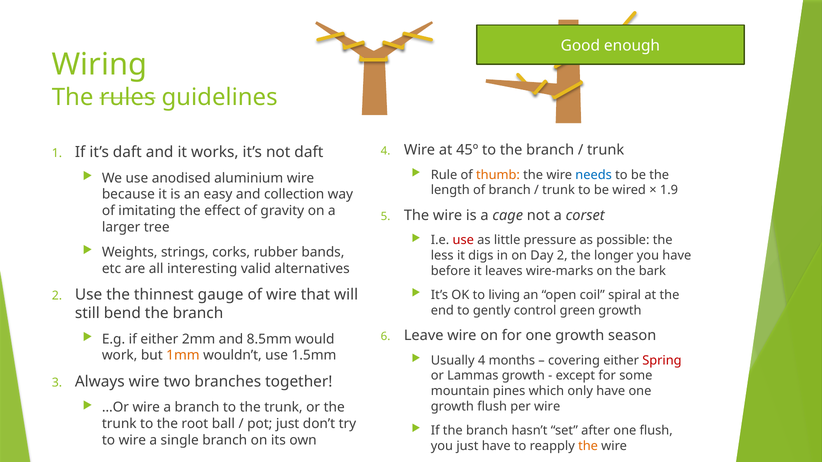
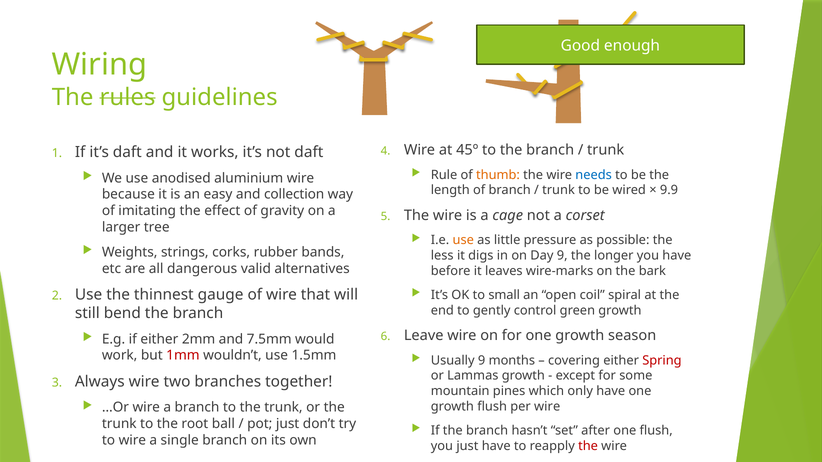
1.9: 1.9 -> 9.9
use at (463, 240) colour: red -> orange
Day 2: 2 -> 9
interesting: interesting -> dangerous
living: living -> small
8.5mm: 8.5mm -> 7.5mm
1mm colour: orange -> red
Usually 4: 4 -> 9
the at (588, 446) colour: orange -> red
